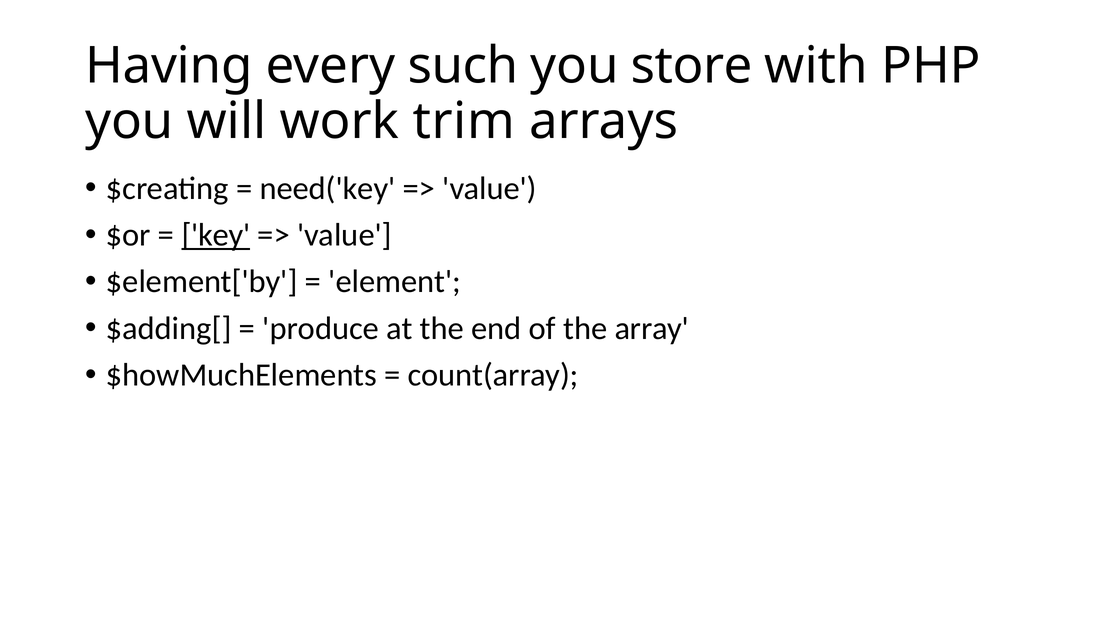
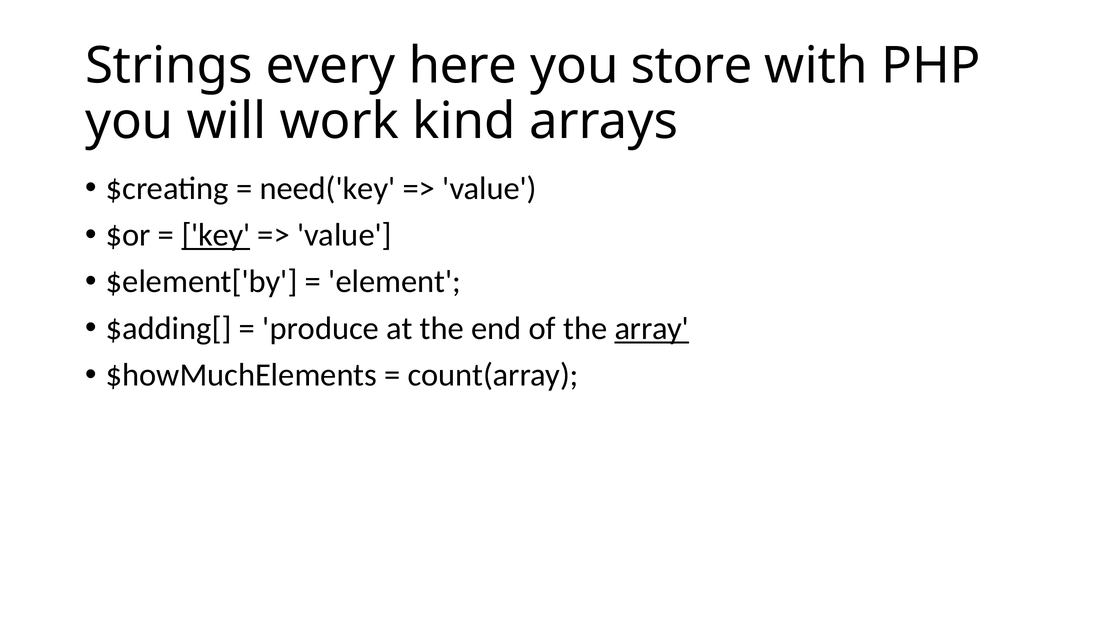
Having: Having -> Strings
such: such -> here
trim: trim -> kind
array underline: none -> present
